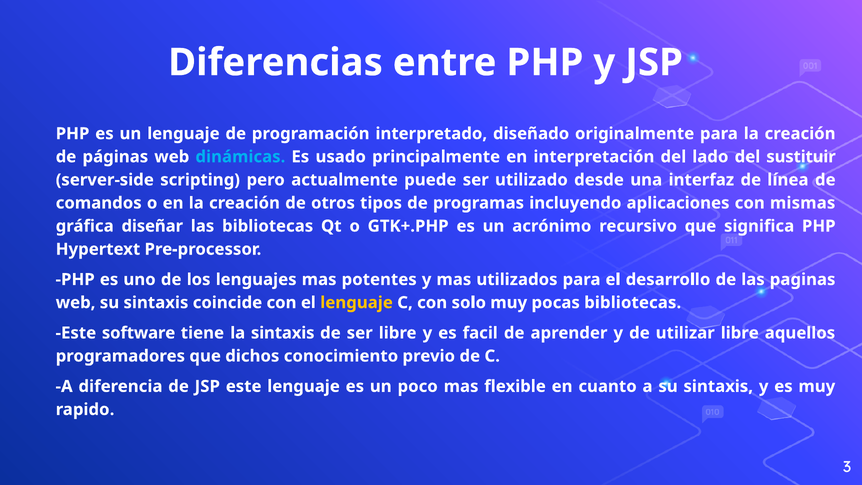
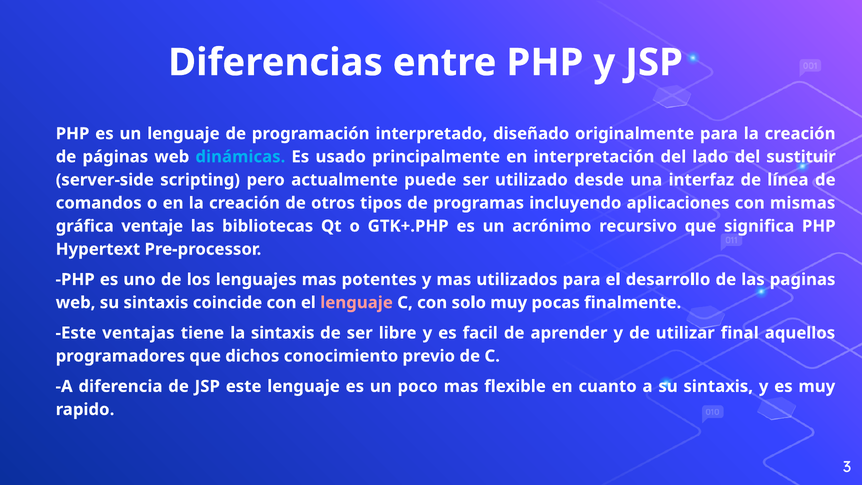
diseñar: diseñar -> ventaje
lenguaje at (357, 303) colour: yellow -> pink
pocas bibliotecas: bibliotecas -> finalmente
software: software -> ventajas
utilizar libre: libre -> final
